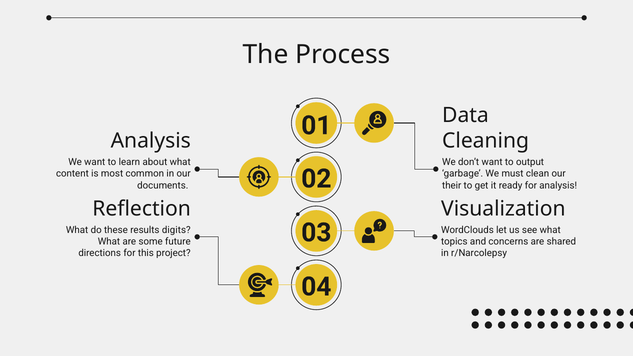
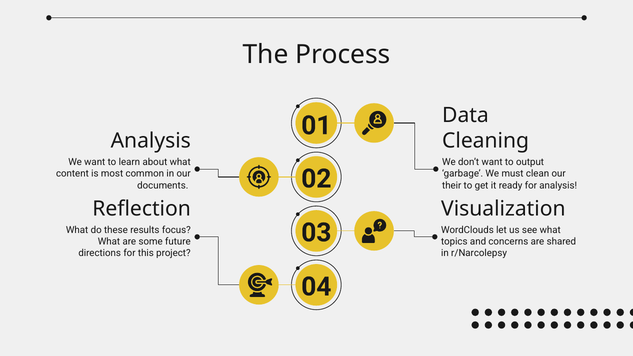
digits: digits -> focus
